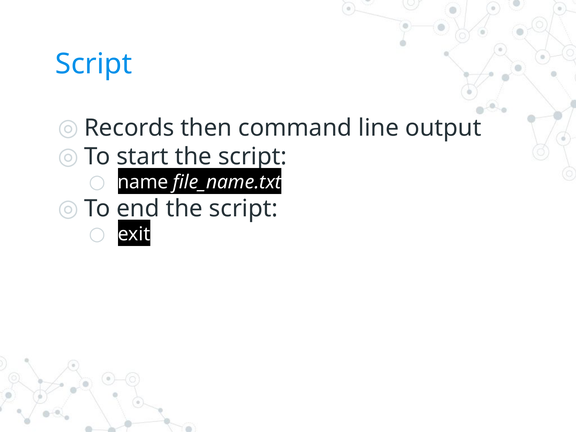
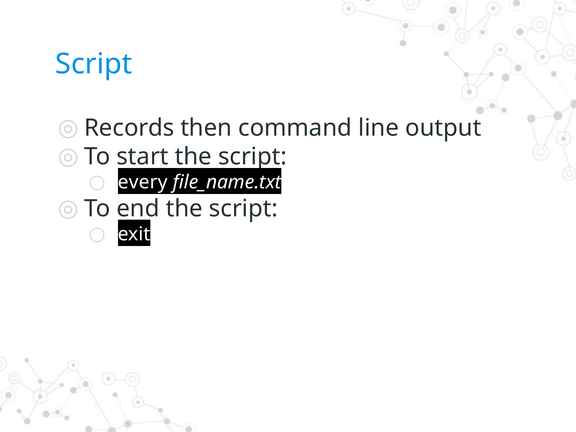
name: name -> every
